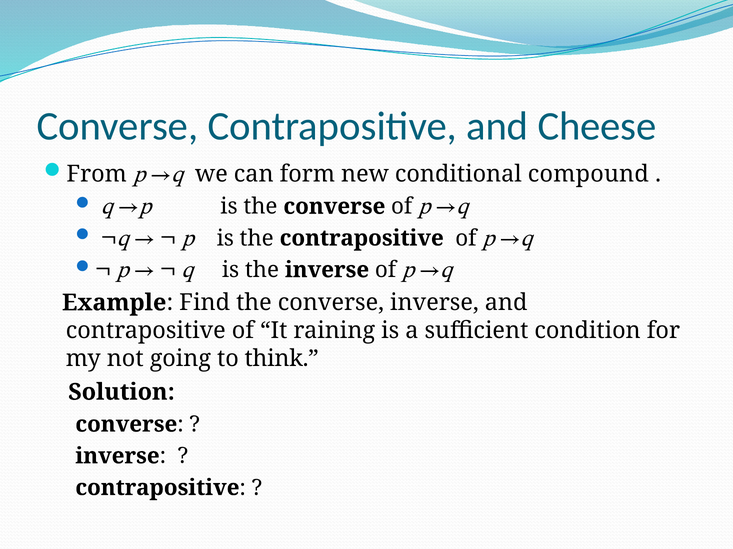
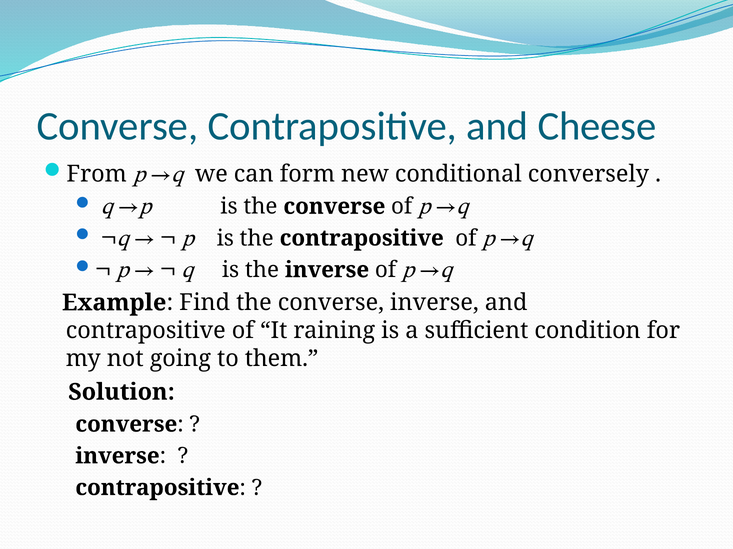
compound: compound -> conversely
think: think -> them
